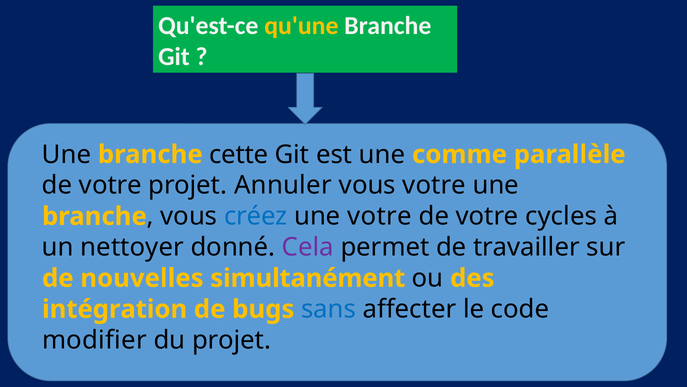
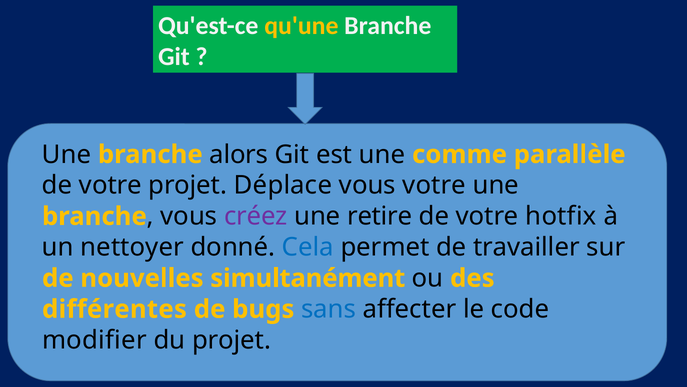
cette: cette -> alors
Annuler: Annuler -> Déplace
créez colour: blue -> purple
une votre: votre -> retire
cycles: cycles -> hotfix
Cela colour: purple -> blue
intégration: intégration -> différentes
